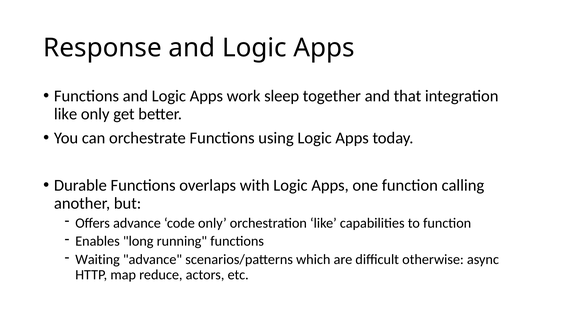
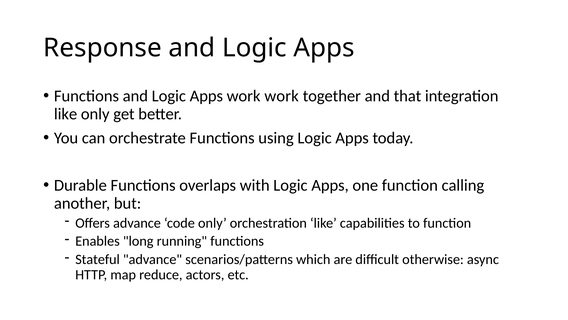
work sleep: sleep -> work
Waiting: Waiting -> Stateful
